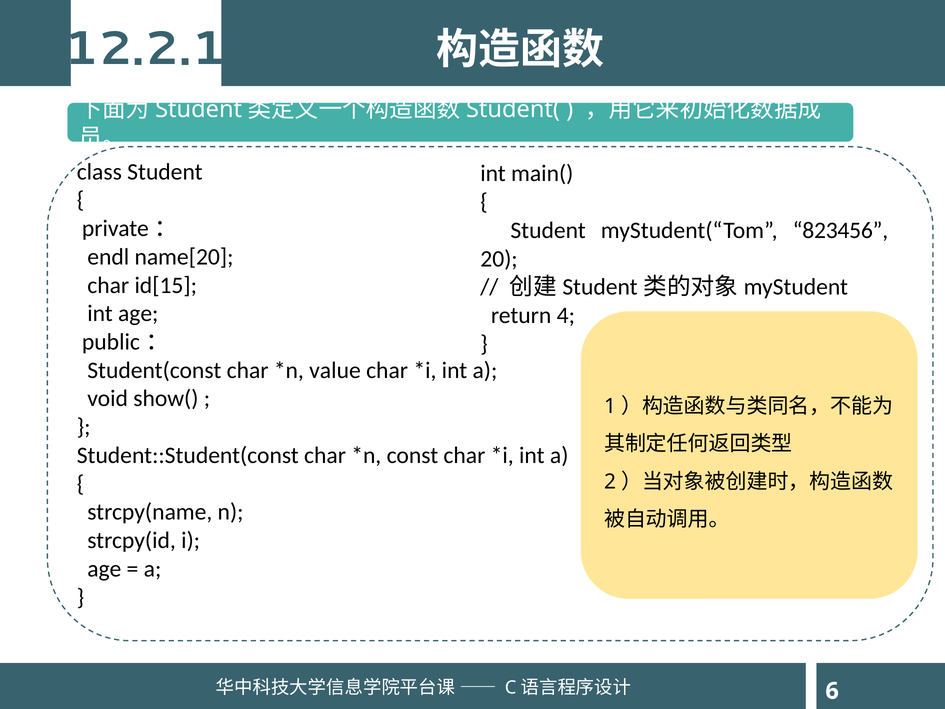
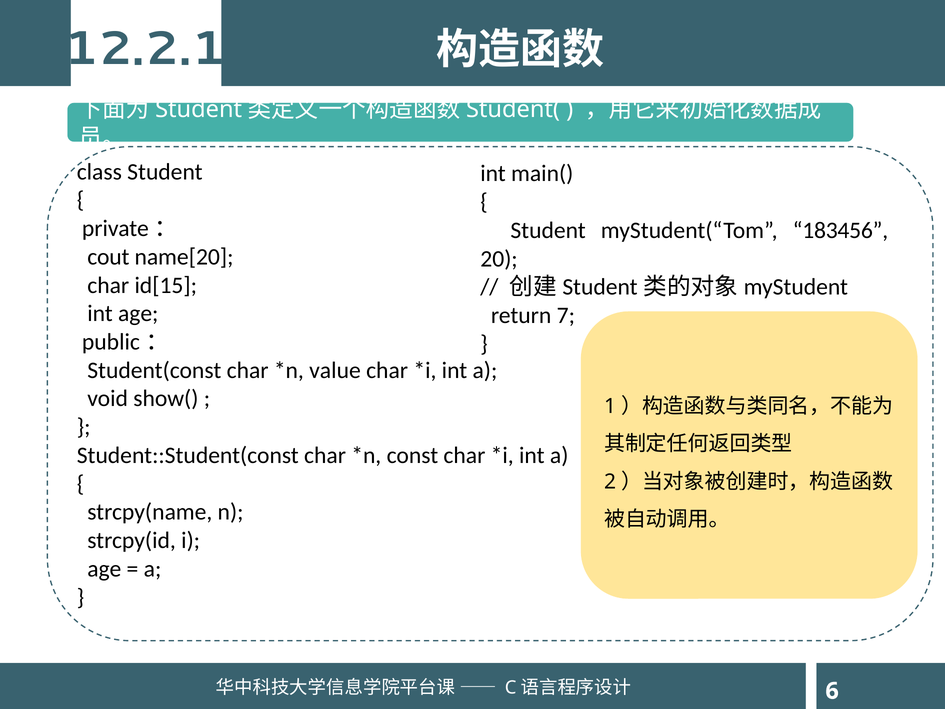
823456: 823456 -> 183456
endl: endl -> cout
4: 4 -> 7
